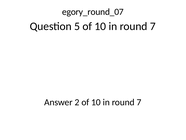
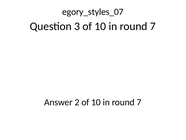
egory_round_07: egory_round_07 -> egory_styles_07
5: 5 -> 3
